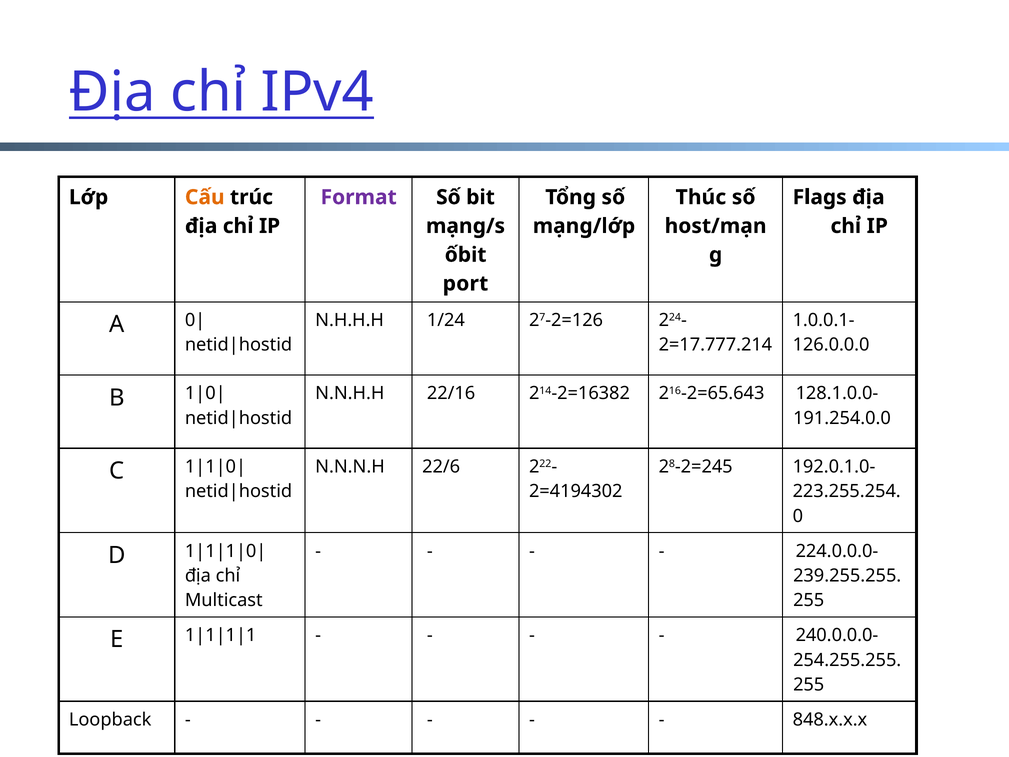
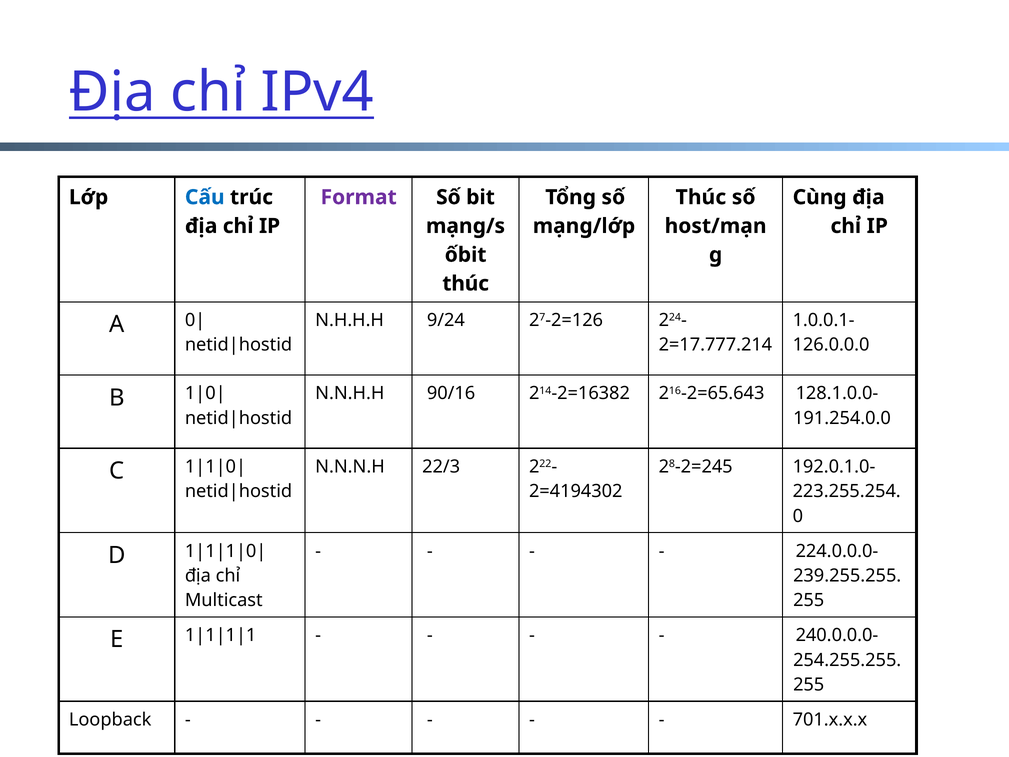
Cấu colour: orange -> blue
Flags: Flags -> Cùng
port at (465, 283): port -> thúc
1/24: 1/24 -> 9/24
22/16: 22/16 -> 90/16
22/6: 22/6 -> 22/3
848.x.x.x: 848.x.x.x -> 701.x.x.x
